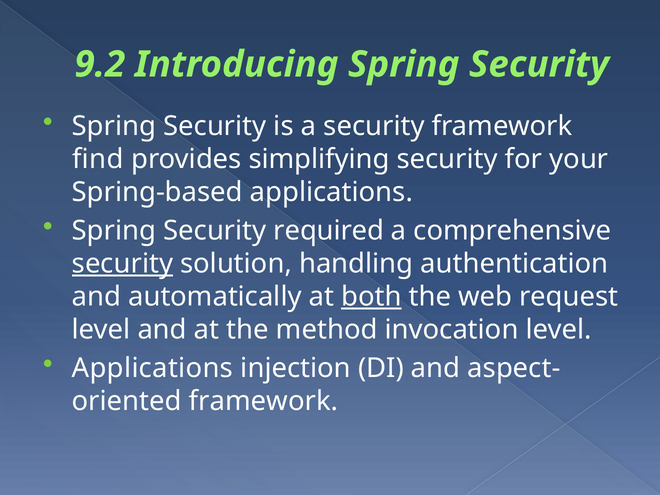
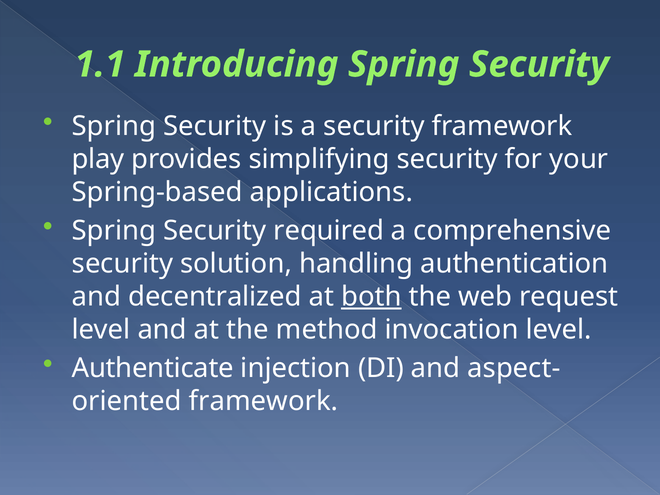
9.2: 9.2 -> 1.1
find: find -> play
security at (122, 264) underline: present -> none
automatically: automatically -> decentralized
Applications at (152, 368): Applications -> Authenticate
